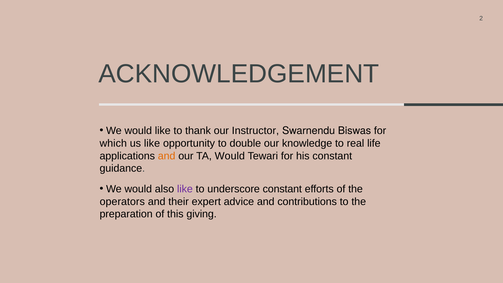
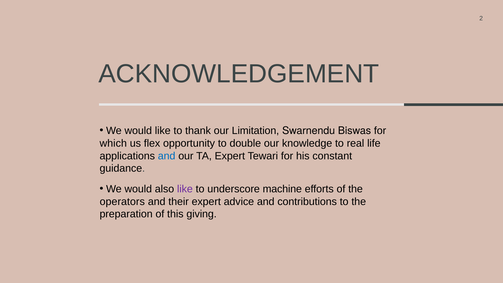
Instructor: Instructor -> Limitation
us like: like -> flex
and at (167, 156) colour: orange -> blue
TA Would: Would -> Expert
underscore constant: constant -> machine
